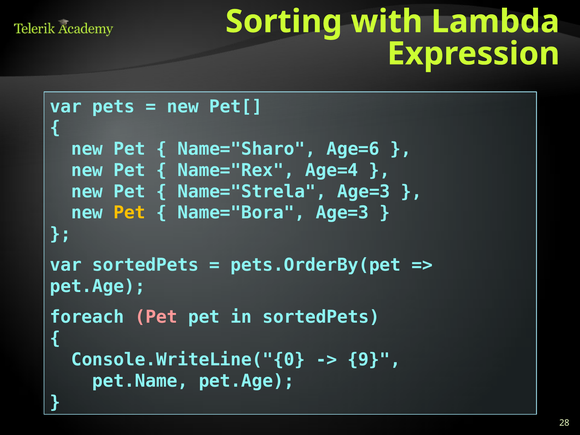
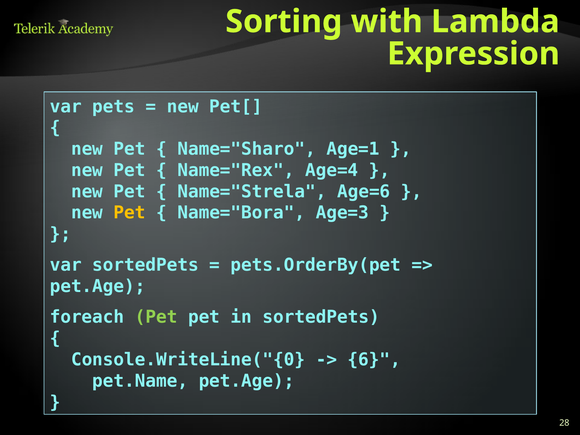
Age=6: Age=6 -> Age=1
Name="Strela Age=3: Age=3 -> Age=6
Pet at (156, 317) colour: pink -> light green
9: 9 -> 6
